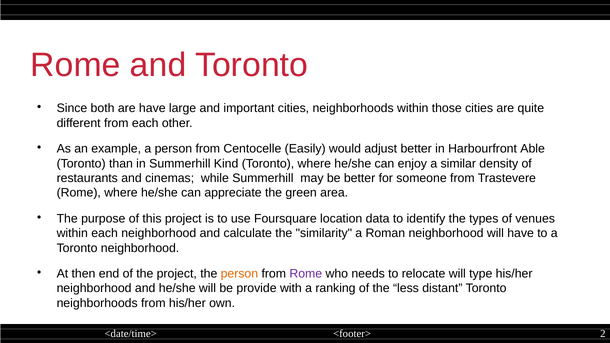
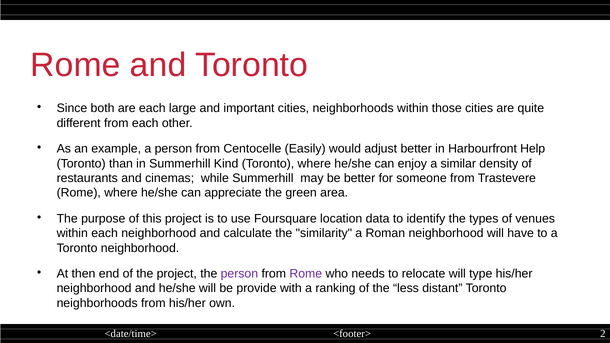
are have: have -> each
Able: Able -> Help
person at (239, 274) colour: orange -> purple
